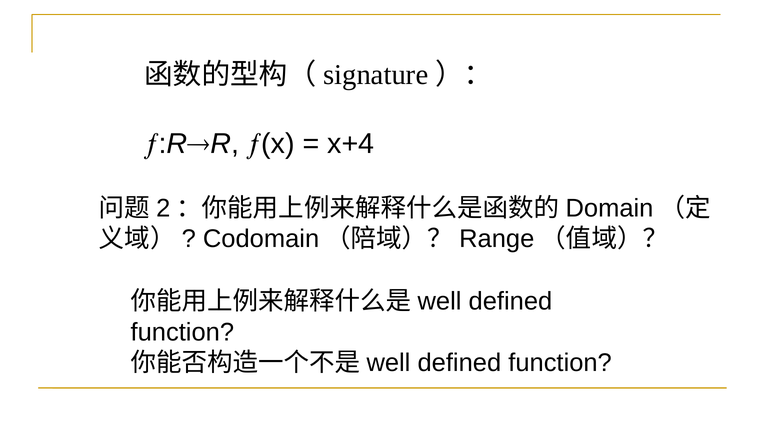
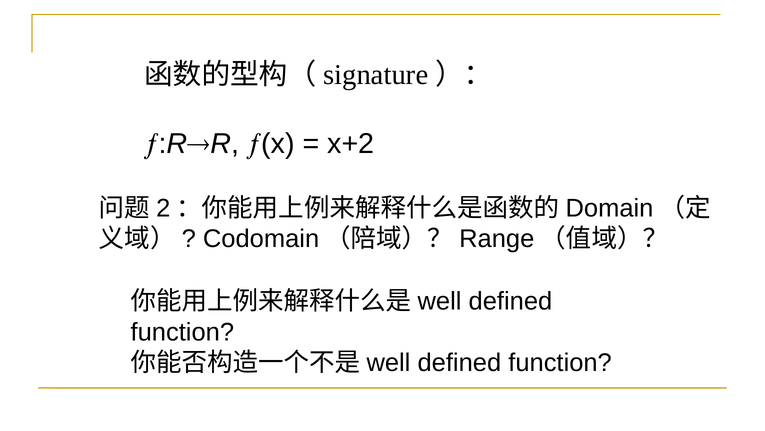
x+4: x+4 -> x+2
